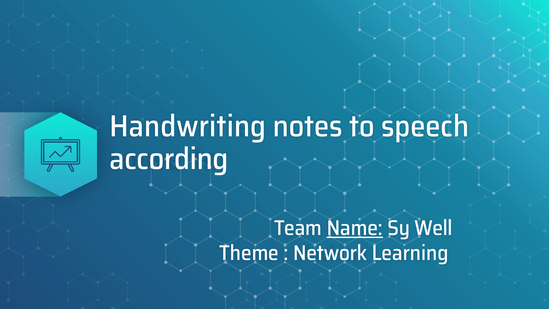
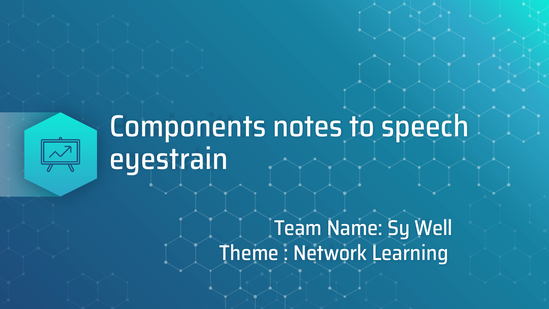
Handwriting: Handwriting -> Components
according: according -> eyestrain
Name underline: present -> none
